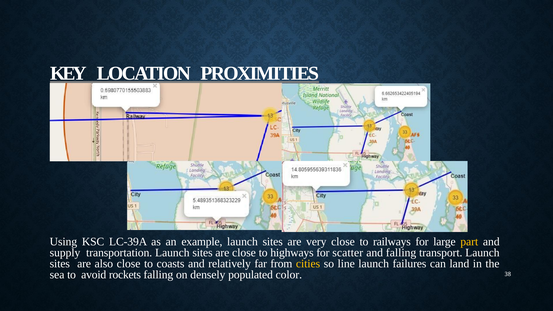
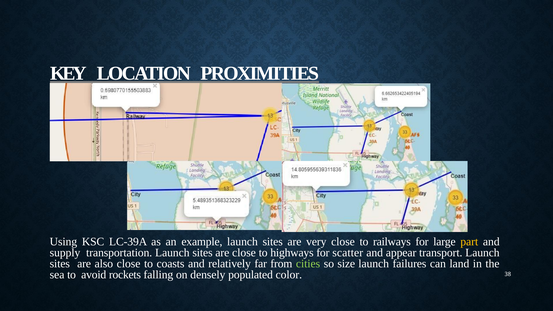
and falling: falling -> appear
cities colour: yellow -> light green
line: line -> size
